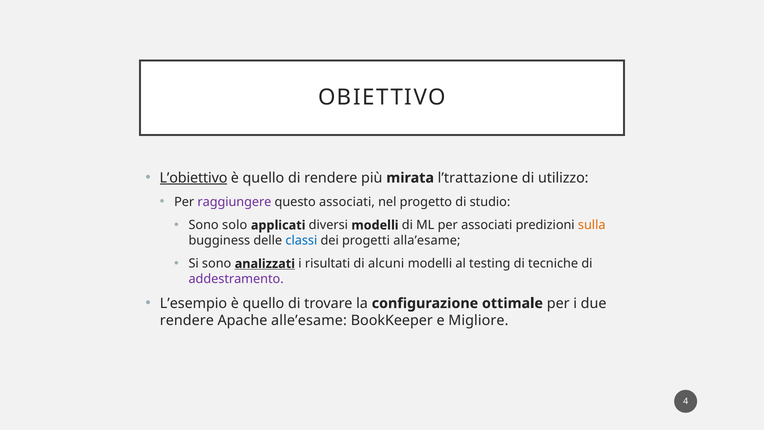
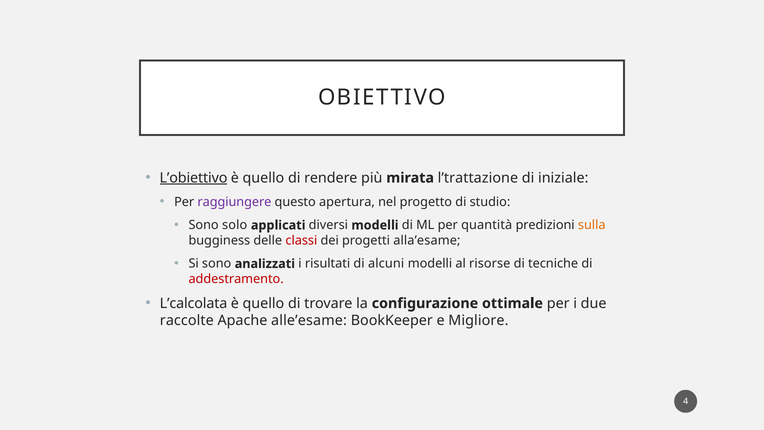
utilizzo: utilizzo -> iniziale
questo associati: associati -> apertura
per associati: associati -> quantità
classi colour: blue -> red
analizzati underline: present -> none
testing: testing -> risorse
addestramento colour: purple -> red
L’esempio: L’esempio -> L’calcolata
rendere at (187, 320): rendere -> raccolte
